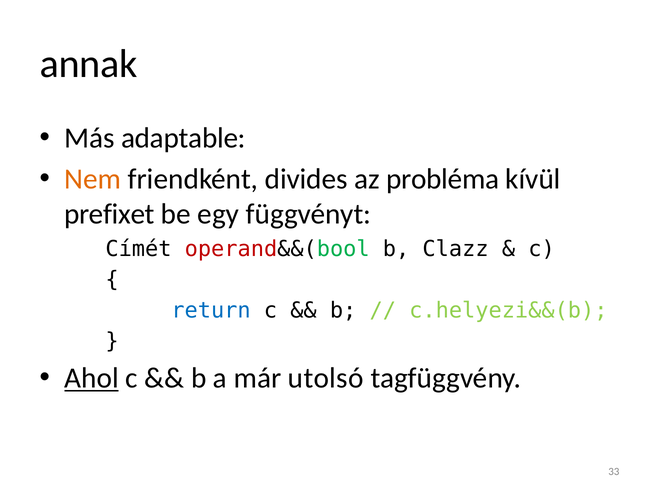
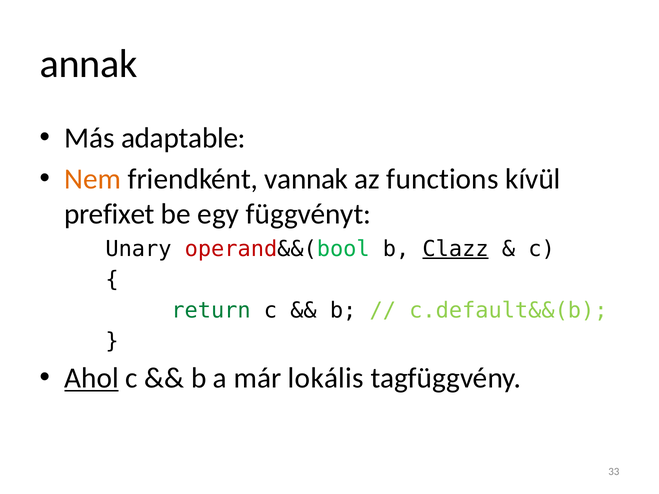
divides: divides -> vannak
probléma: probléma -> functions
Címét: Címét -> Unary
Clazz underline: none -> present
return colour: blue -> green
c.helyezi&&(b: c.helyezi&&(b -> c.default&&(b
utolsó: utolsó -> lokális
